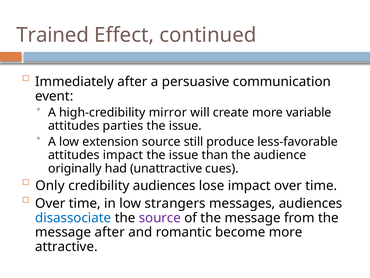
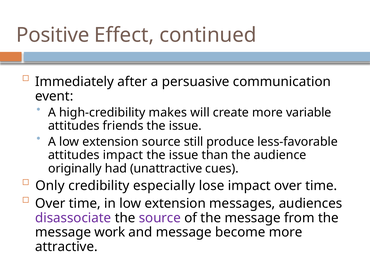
Trained: Trained -> Positive
mirror: mirror -> makes
parties: parties -> friends
credibility audiences: audiences -> especially
in low strangers: strangers -> extension
disassociate colour: blue -> purple
message after: after -> work
and romantic: romantic -> message
